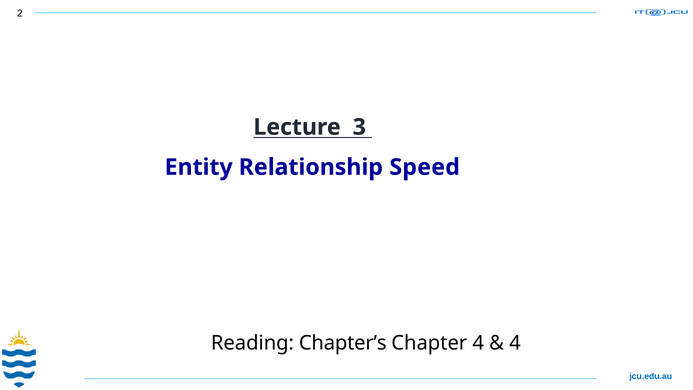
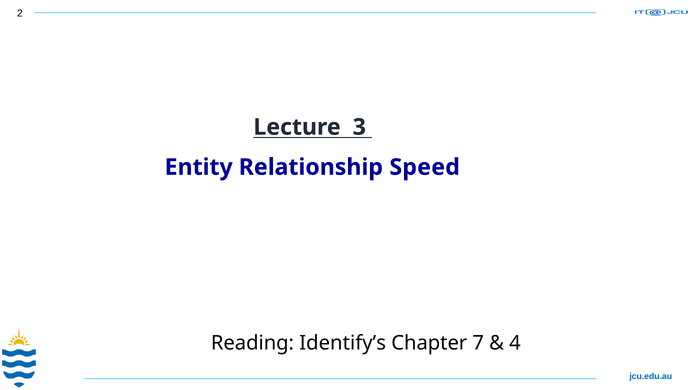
Chapter’s: Chapter’s -> Identify’s
Chapter 4: 4 -> 7
